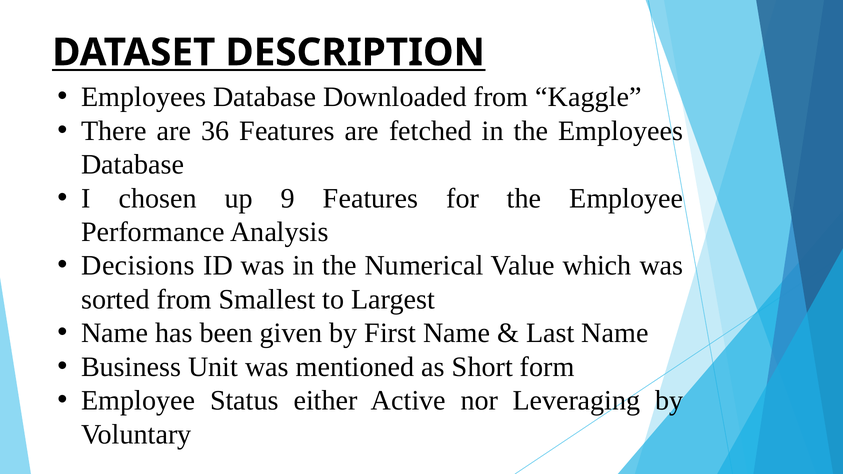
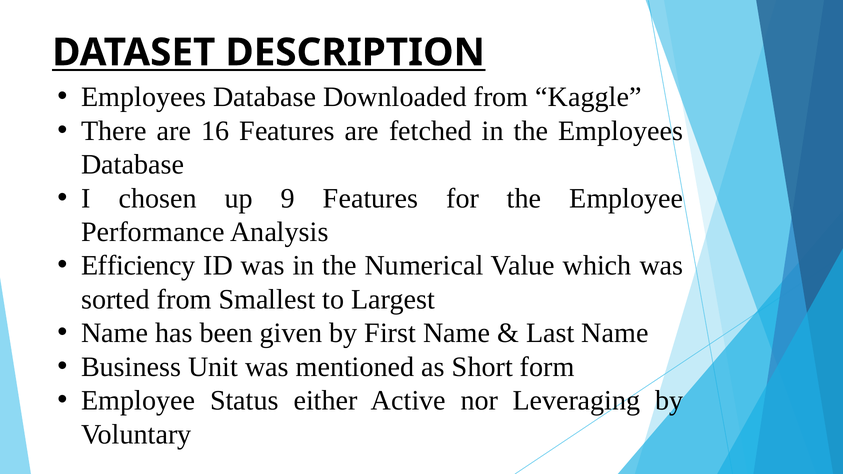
36: 36 -> 16
Decisions: Decisions -> Efficiency
